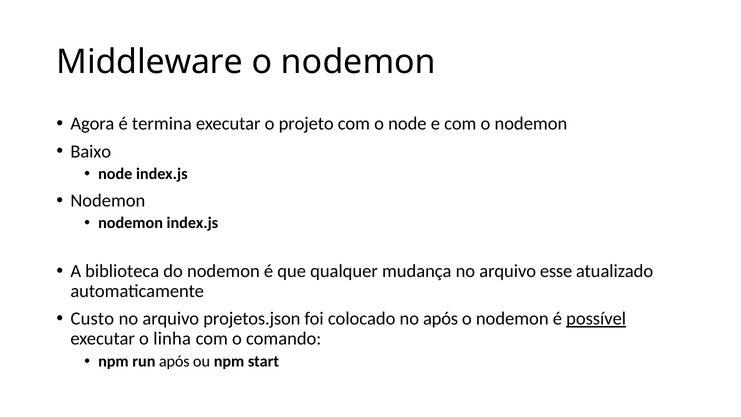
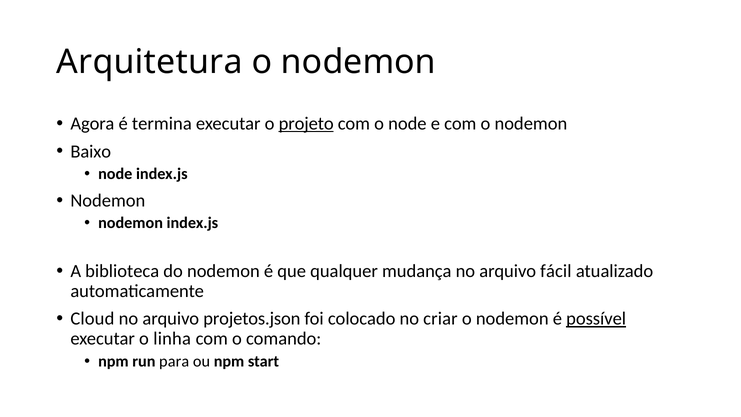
Middleware: Middleware -> Arquitetura
projeto underline: none -> present
esse: esse -> fácil
Custo: Custo -> Cloud
no após: após -> criar
run após: após -> para
